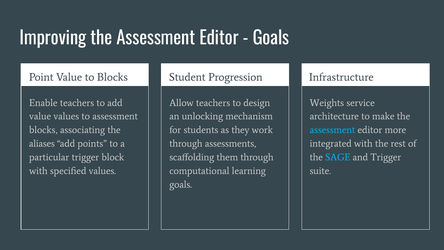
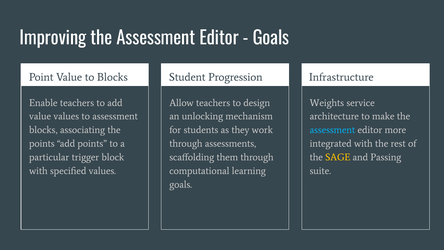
aliases at (42, 143): aliases -> points
SAGE colour: light blue -> yellow
and Trigger: Trigger -> Passing
